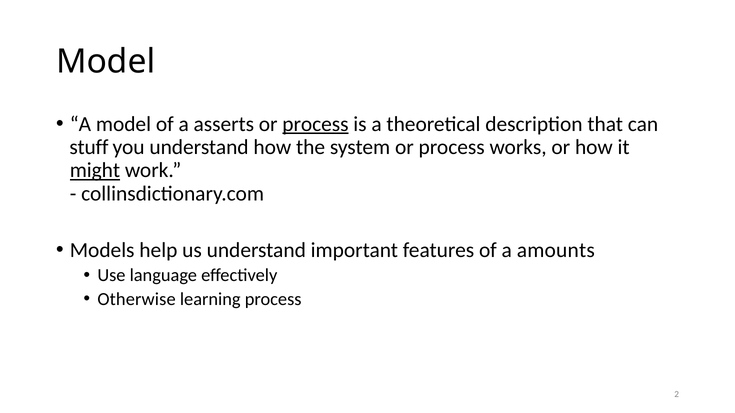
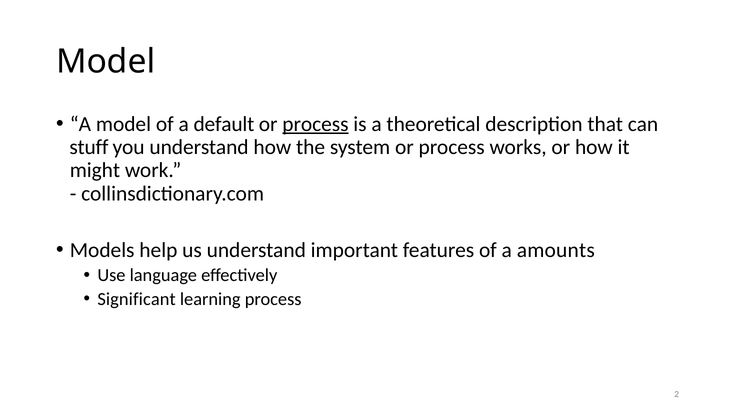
asserts: asserts -> default
might underline: present -> none
Otherwise: Otherwise -> Significant
